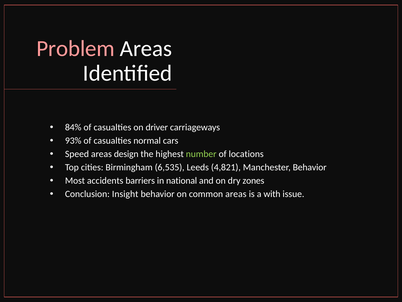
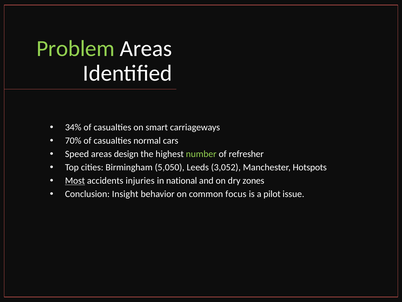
Problem colour: pink -> light green
84%: 84% -> 34%
driver: driver -> smart
93%: 93% -> 70%
locations: locations -> refresher
6,535: 6,535 -> 5,050
4,821: 4,821 -> 3,052
Manchester Behavior: Behavior -> Hotspots
Most underline: none -> present
barriers: barriers -> injuries
common areas: areas -> focus
with: with -> pilot
